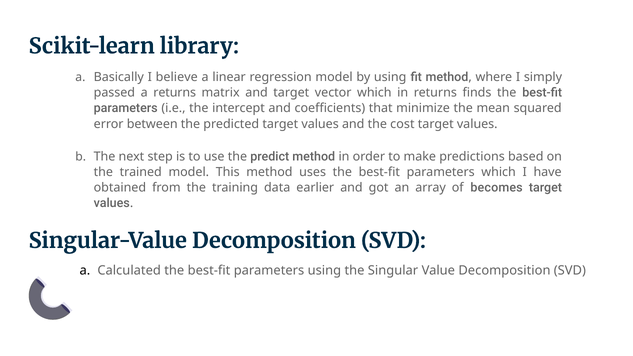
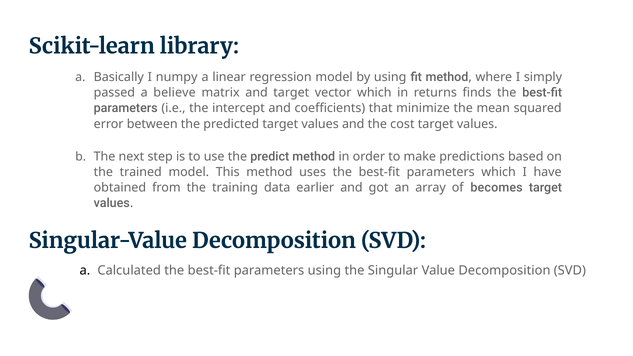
believe: believe -> numpy
a returns: returns -> believe
